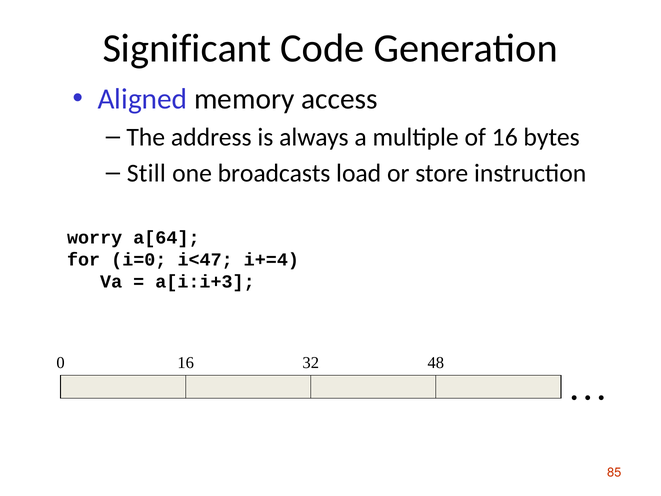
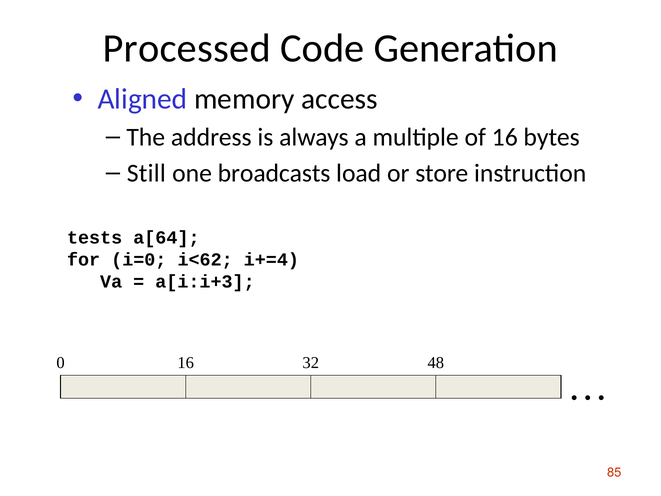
Significant: Significant -> Processed
worry: worry -> tests
i<47: i<47 -> i<62
